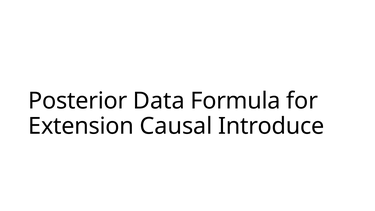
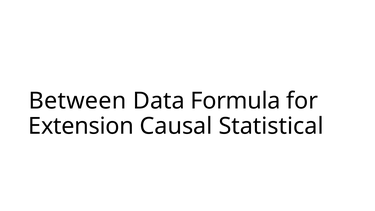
Posterior: Posterior -> Between
Introduce: Introduce -> Statistical
